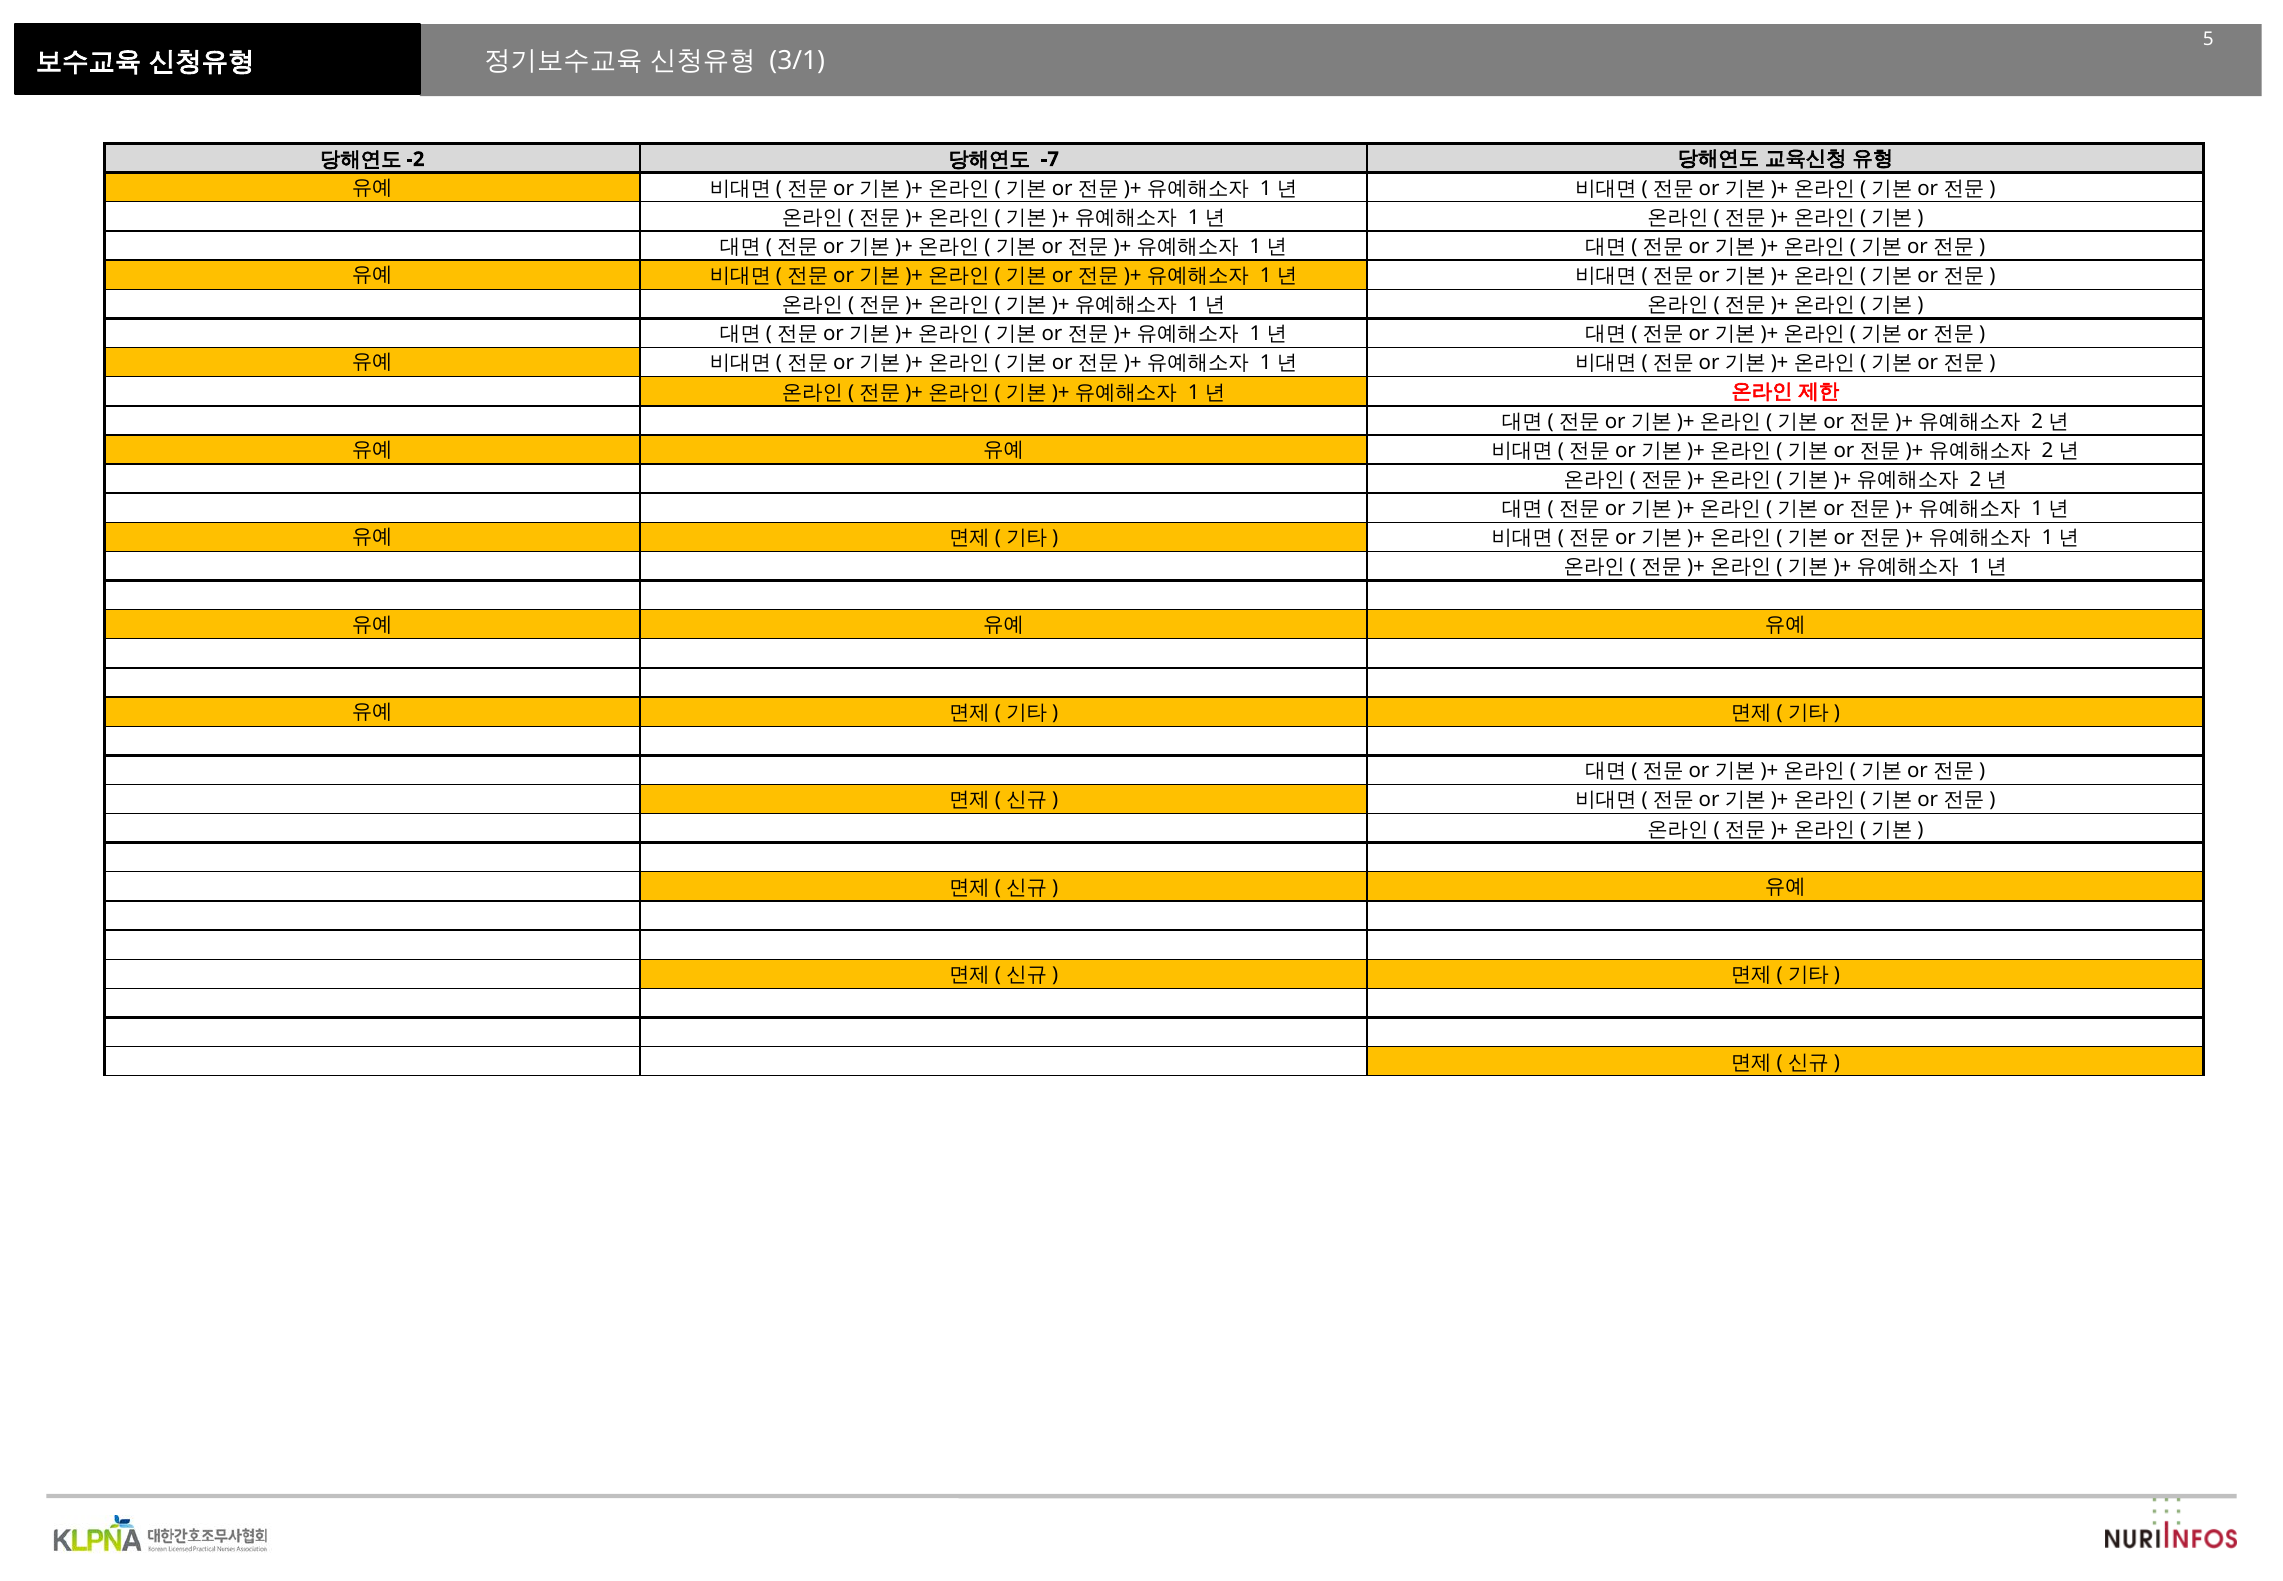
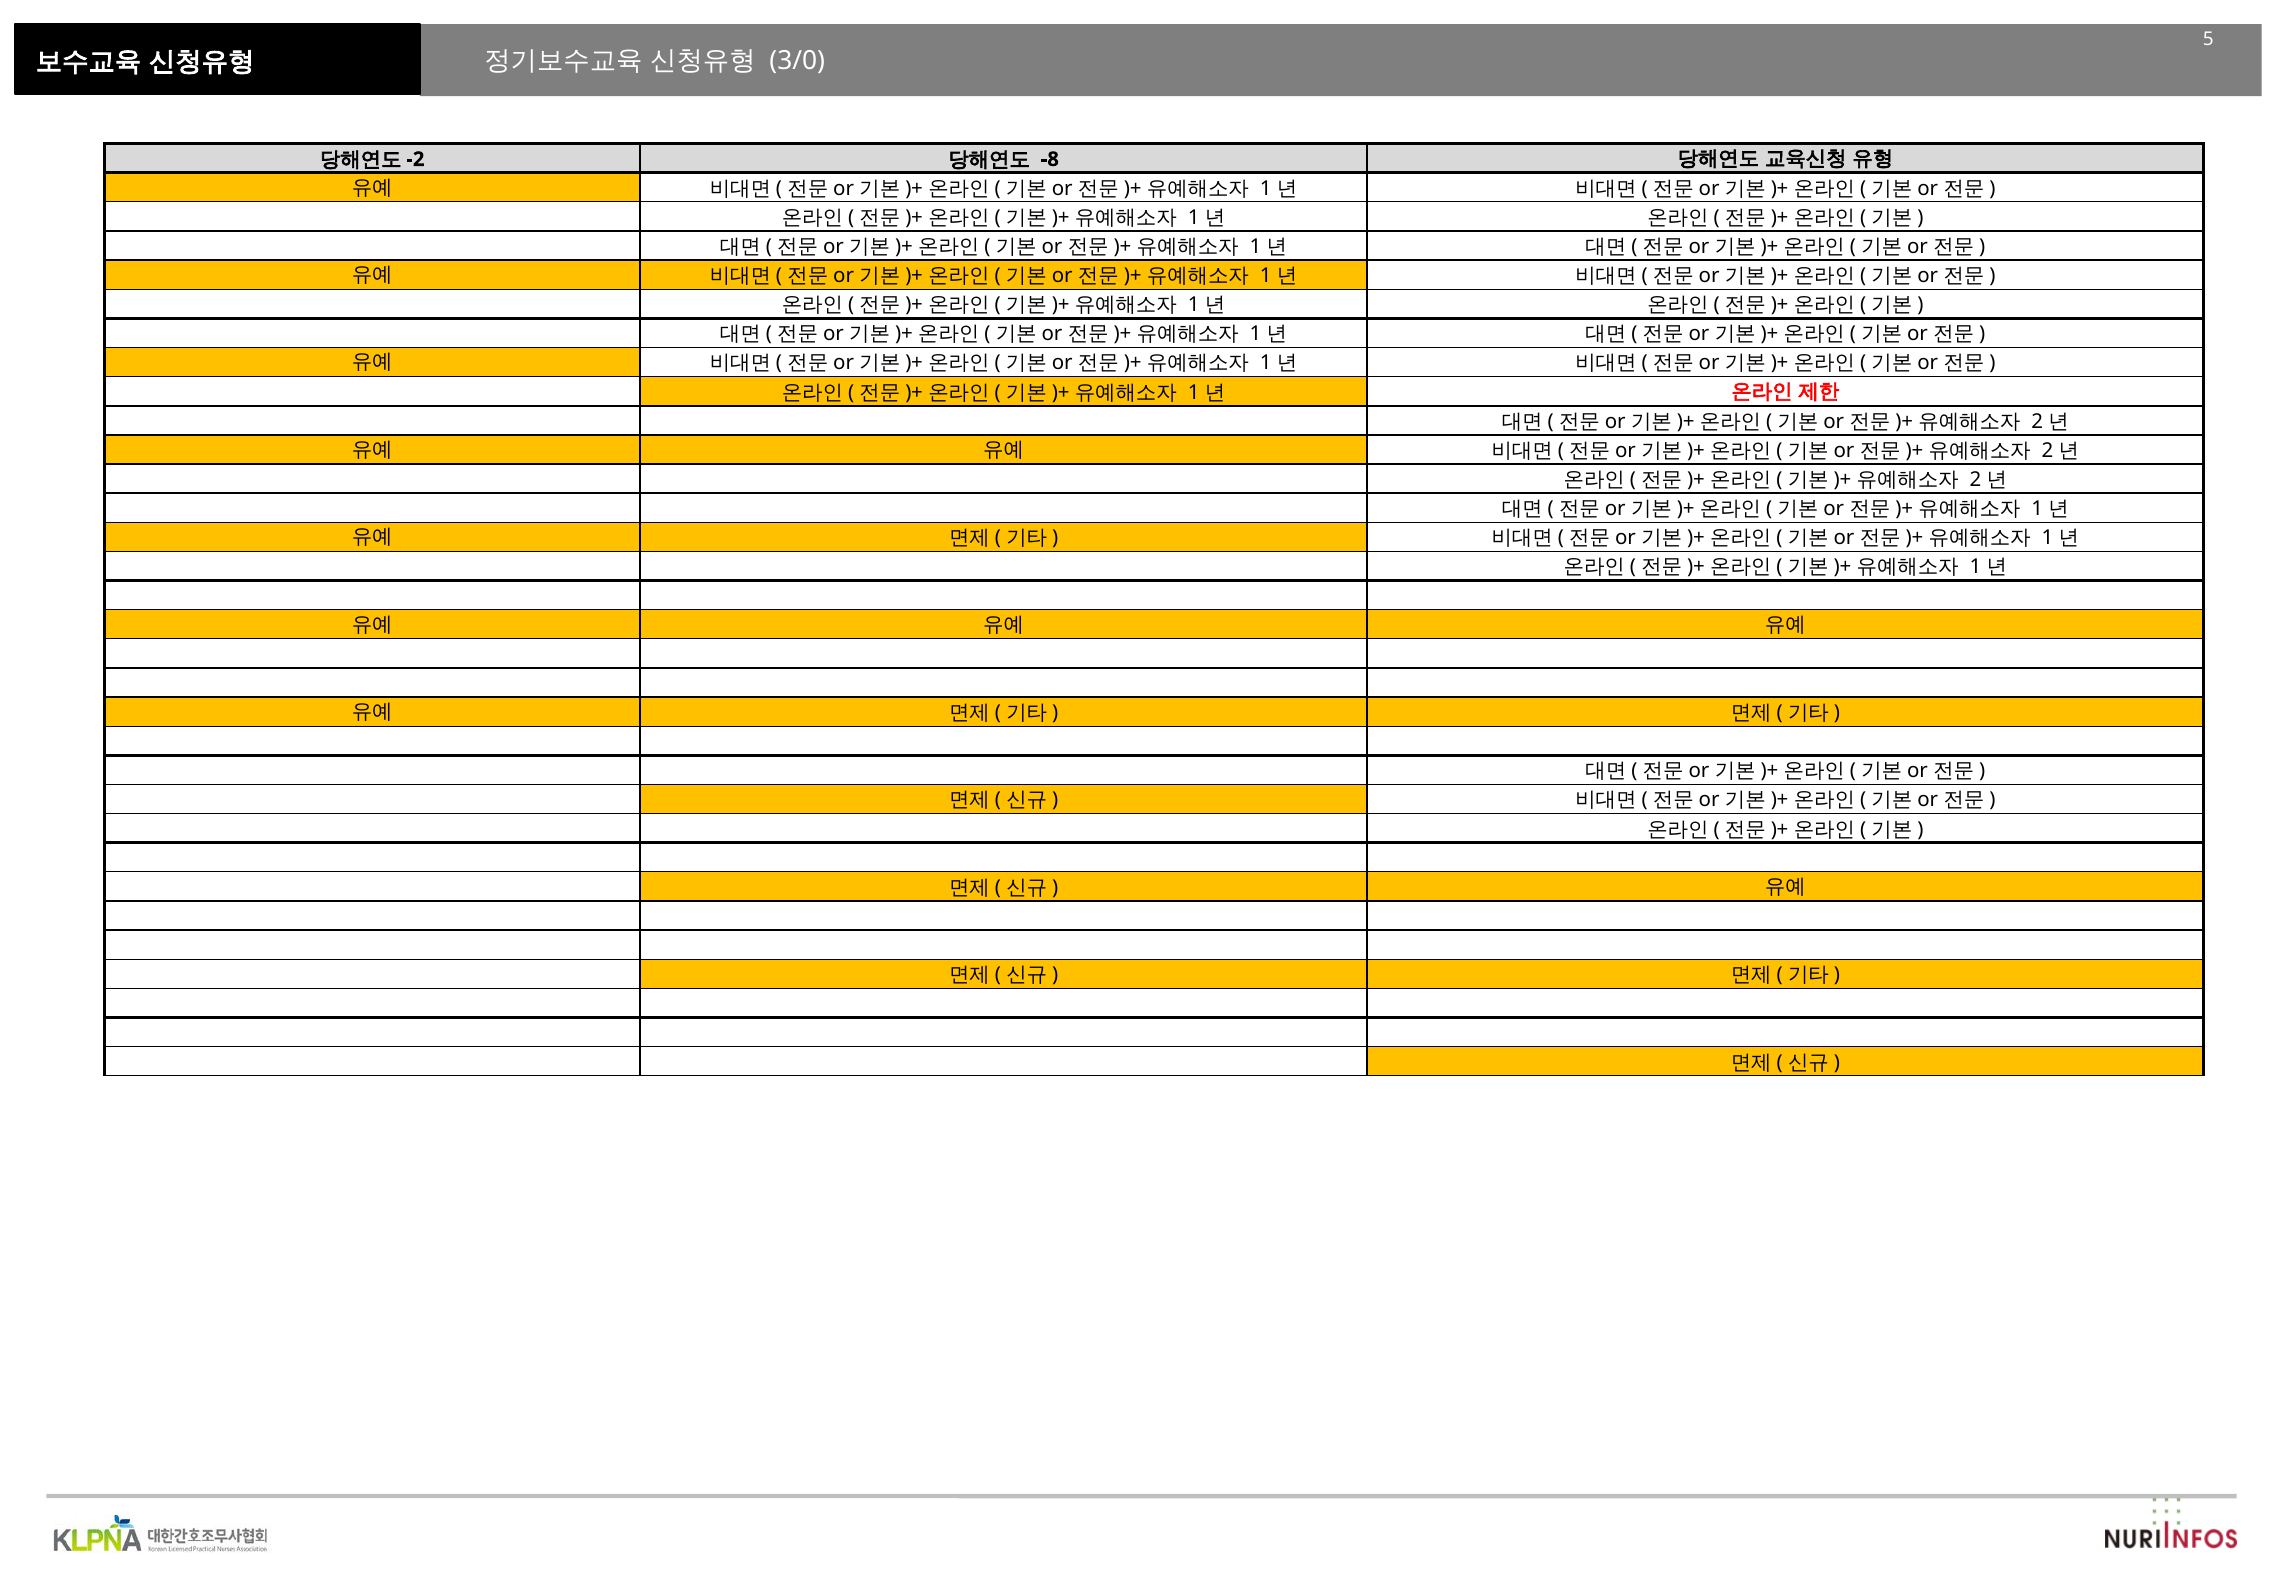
3/1: 3/1 -> 3/0
-7: -7 -> -8
